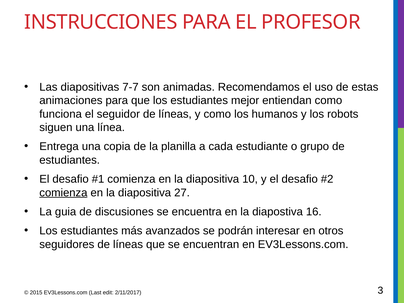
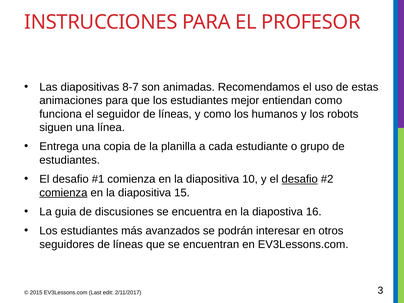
7-7: 7-7 -> 8-7
desafio at (300, 179) underline: none -> present
27: 27 -> 15
